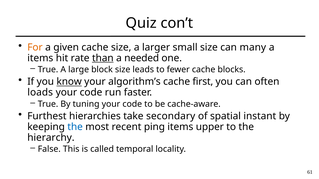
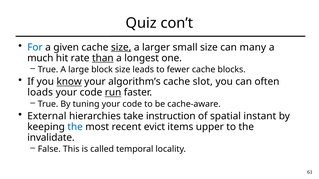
For colour: orange -> blue
size at (121, 47) underline: none -> present
items at (40, 58): items -> much
needed: needed -> longest
first: first -> slot
run underline: none -> present
Furthest: Furthest -> External
secondary: secondary -> instruction
ping: ping -> evict
hierarchy: hierarchy -> invalidate
